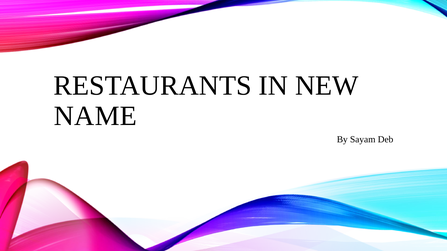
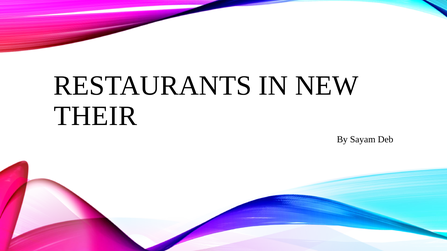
NAME: NAME -> THEIR
